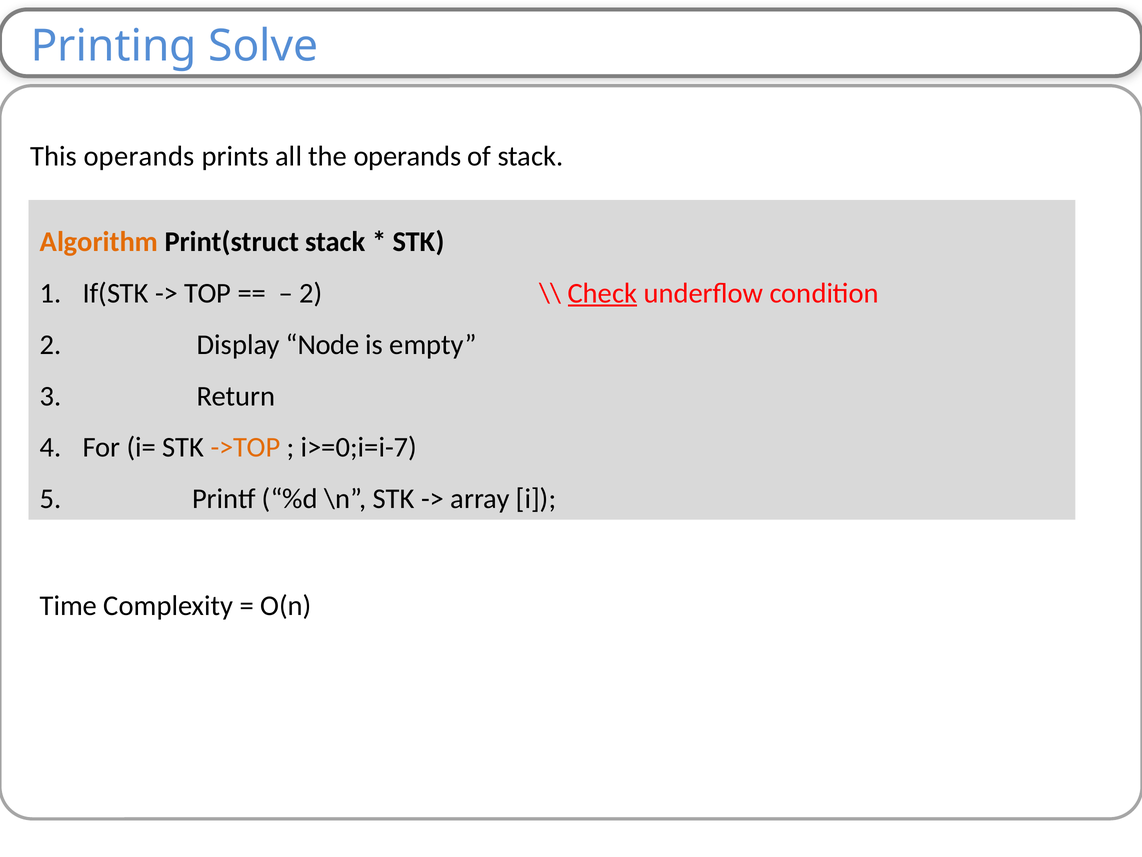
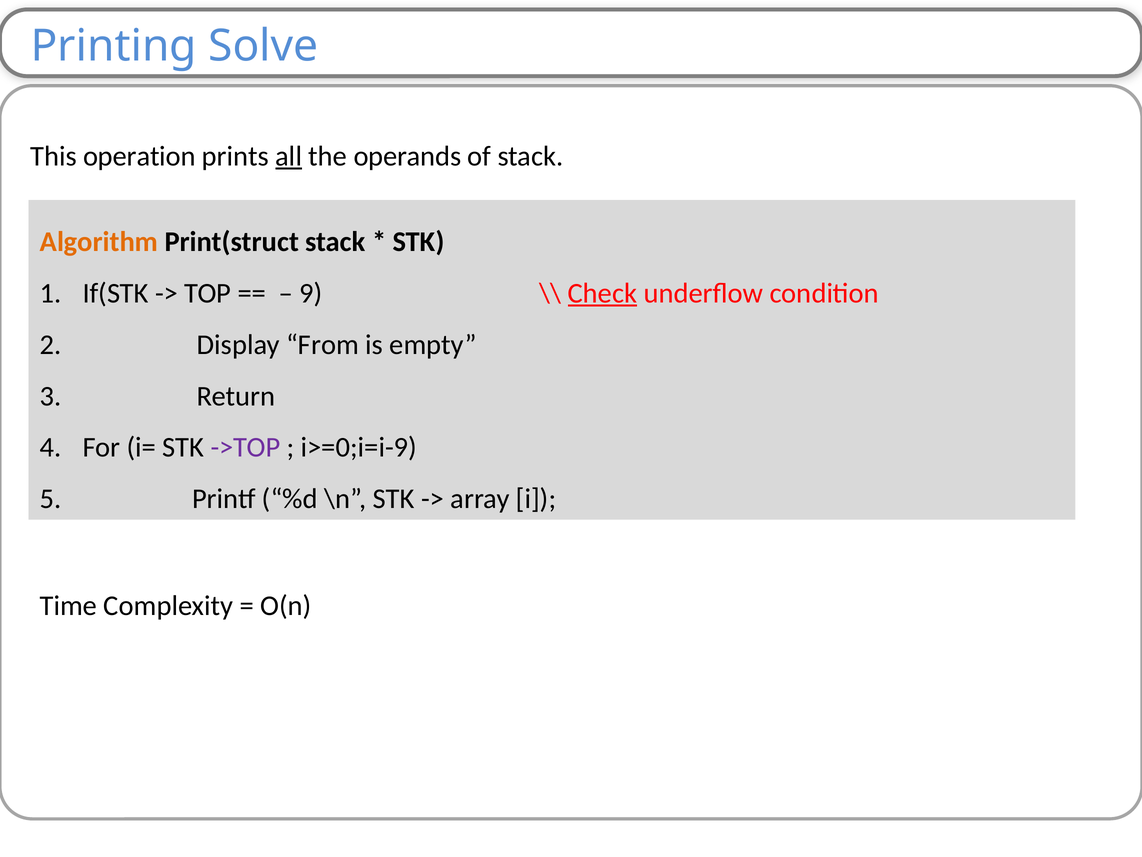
This operands: operands -> operation
all underline: none -> present
2 at (311, 293): 2 -> 9
Node: Node -> From
->TOP colour: orange -> purple
i>=0;i=i-7: i>=0;i=i-7 -> i>=0;i=i-9
